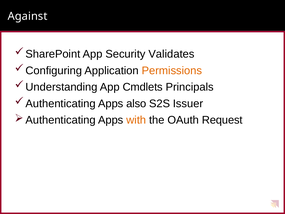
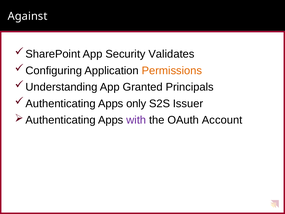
Cmdlets: Cmdlets -> Granted
also: also -> only
with colour: orange -> purple
Request: Request -> Account
